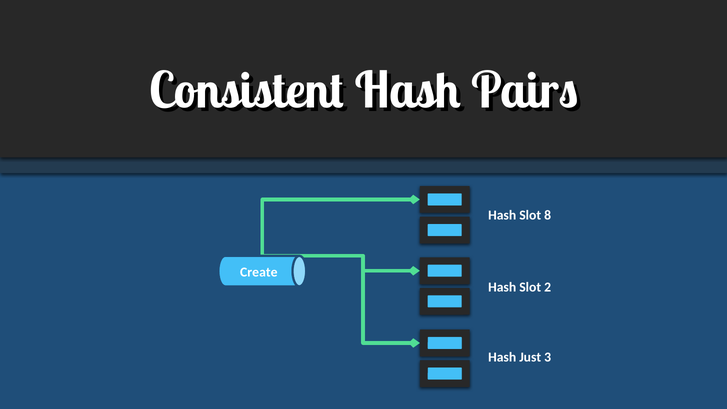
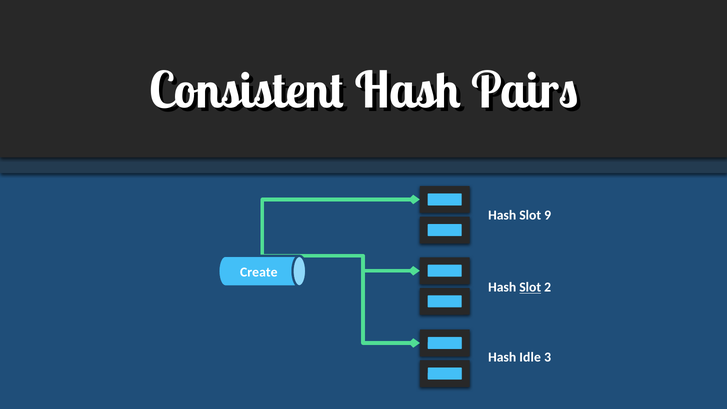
8: 8 -> 9
Slot at (530, 287) underline: none -> present
Just: Just -> Idle
